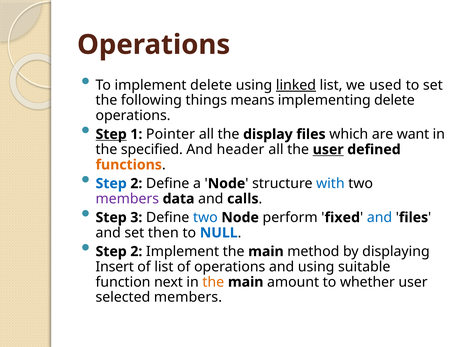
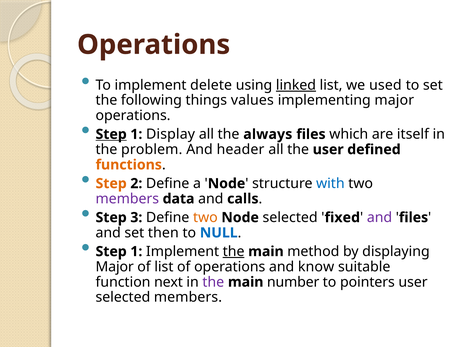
means: means -> values
implementing delete: delete -> major
Pointer: Pointer -> Display
display: display -> always
want: want -> itself
specified: specified -> problem
user at (328, 149) underline: present -> none
Step at (111, 183) colour: blue -> orange
two at (205, 217) colour: blue -> orange
Node perform: perform -> selected
and at (379, 217) colour: blue -> purple
2 at (136, 251): 2 -> 1
the at (234, 251) underline: none -> present
Insert at (115, 266): Insert -> Major
and using: using -> know
the at (213, 282) colour: orange -> purple
amount: amount -> number
whether: whether -> pointers
